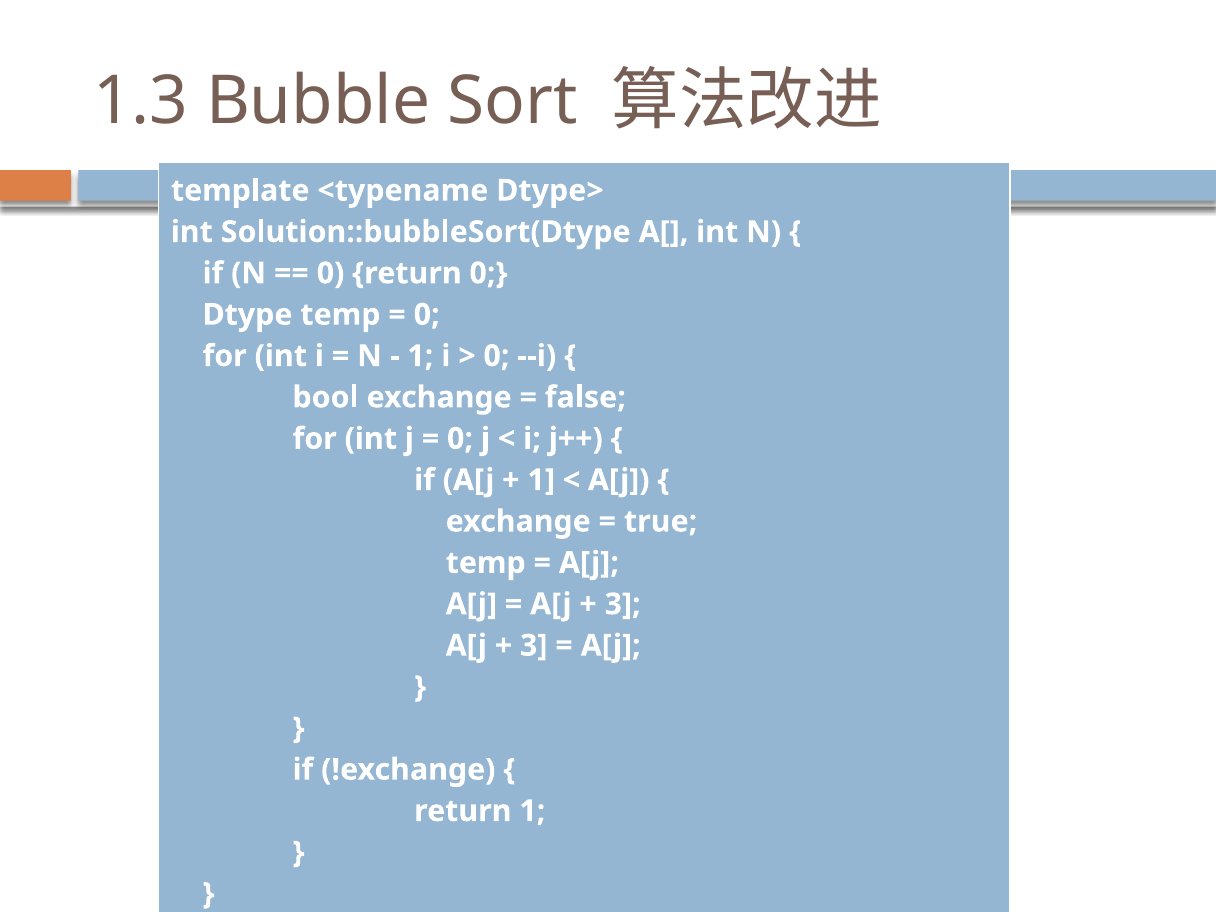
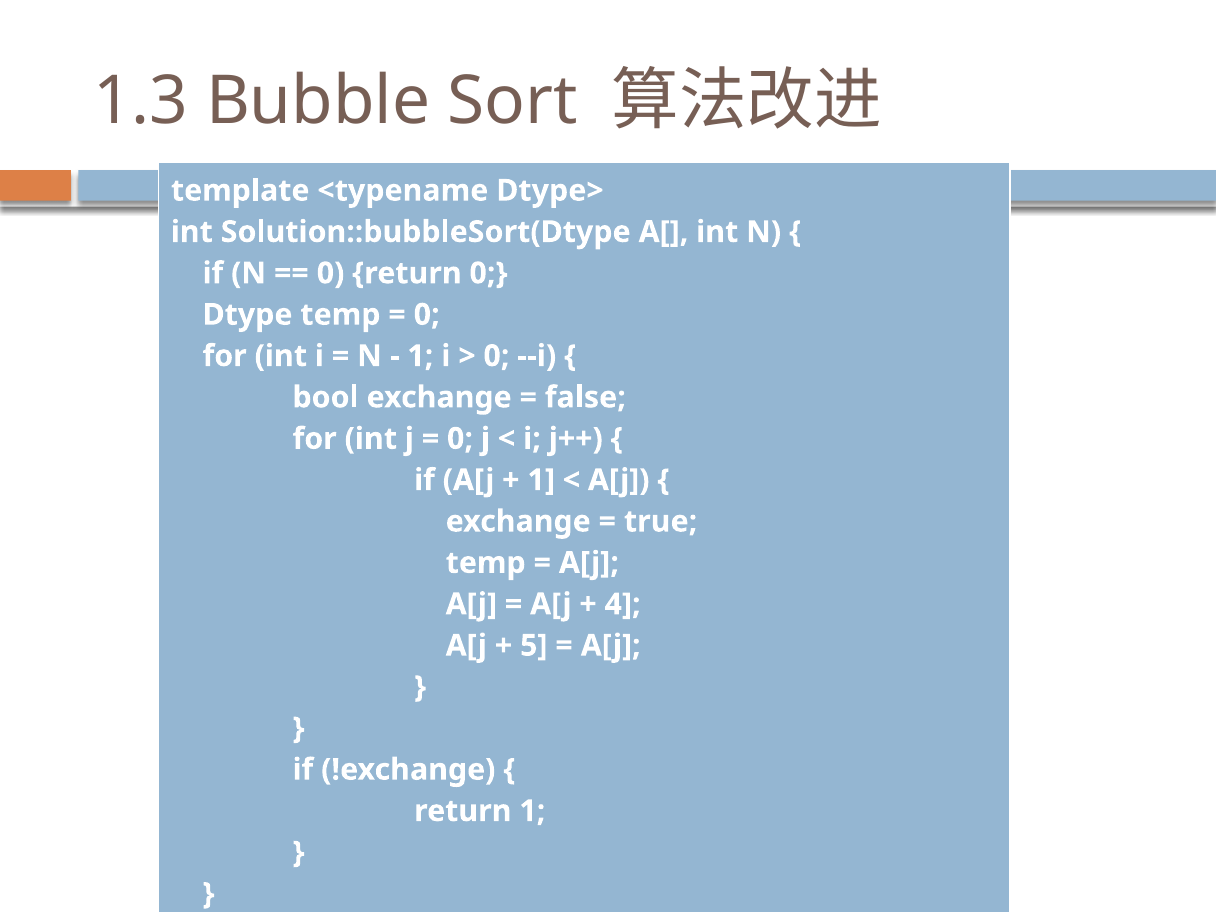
3 at (623, 604): 3 -> 4
3 at (534, 646): 3 -> 5
